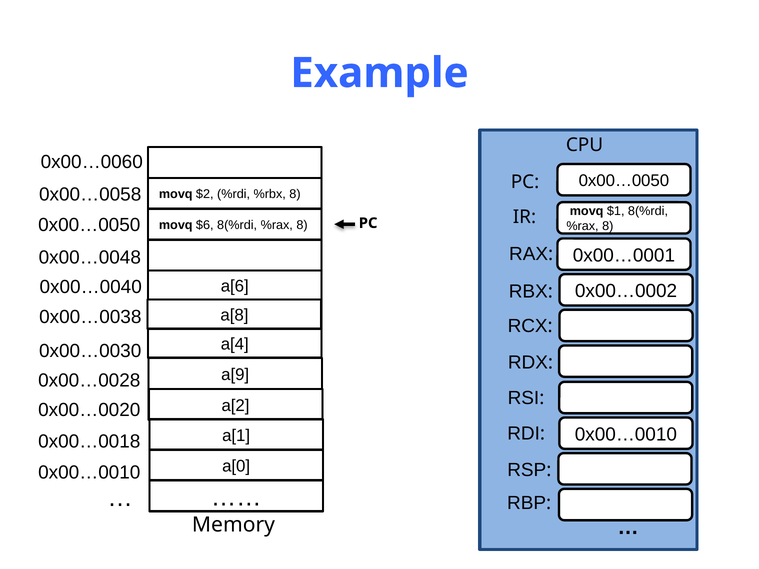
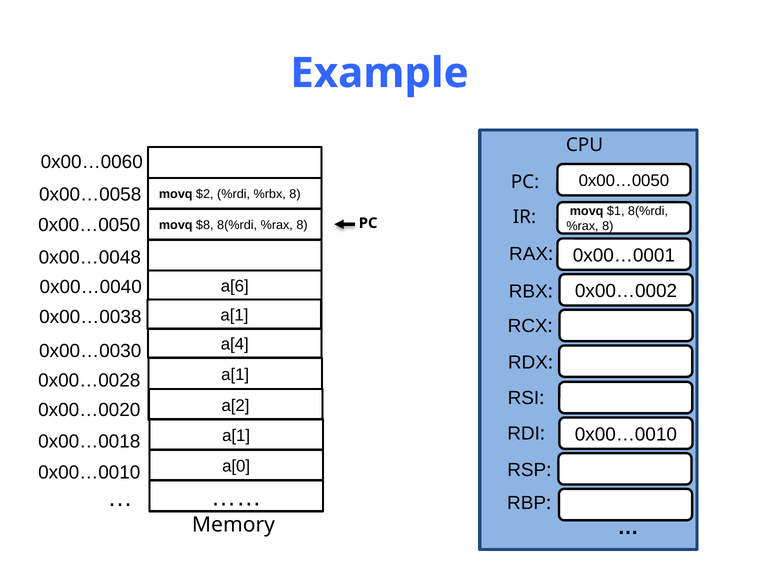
$6: $6 -> $8
a[8 at (234, 315): a[8 -> a[1
a[9 at (235, 375): a[9 -> a[1
